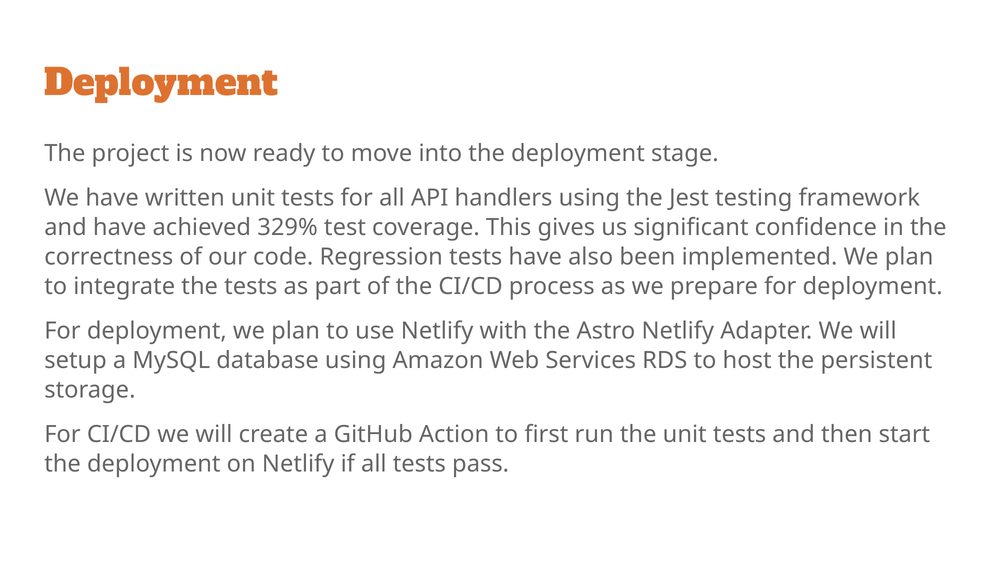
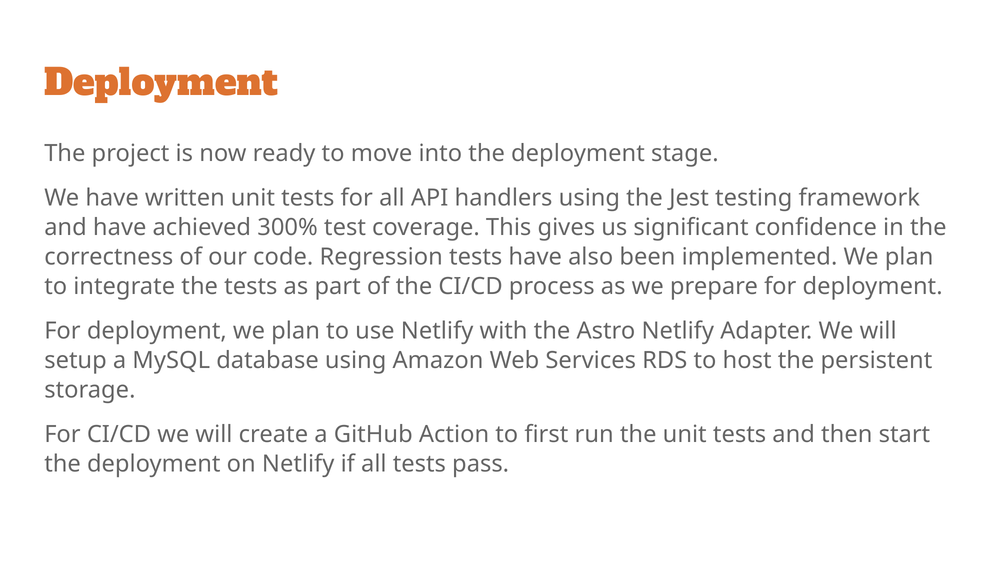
329%: 329% -> 300%
